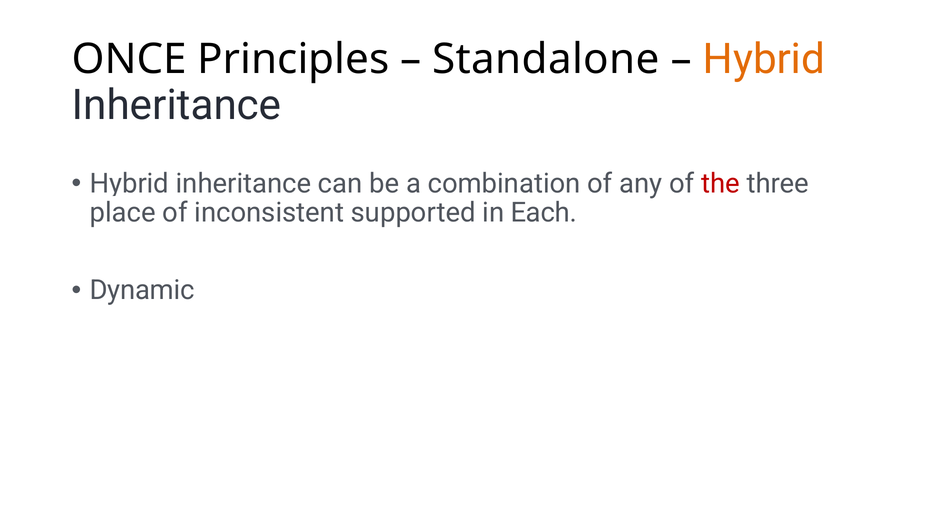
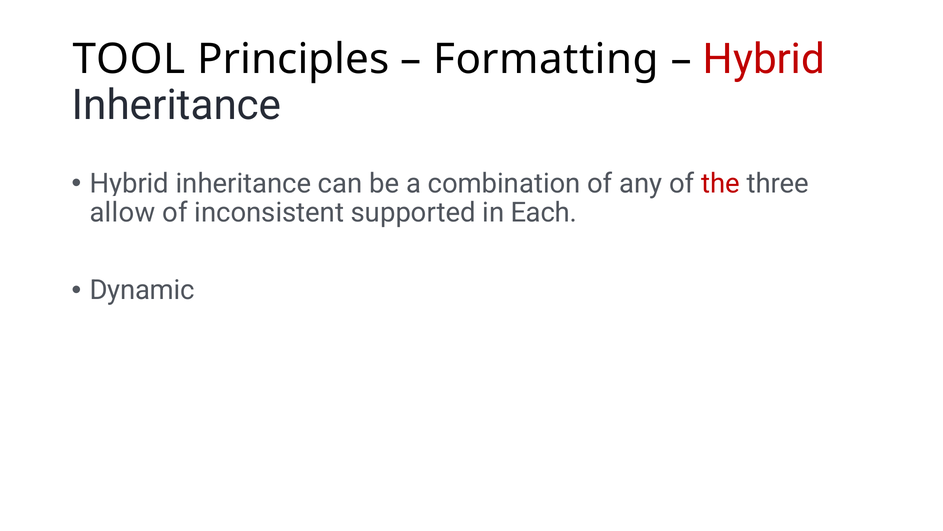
ONCE: ONCE -> TOOL
Standalone: Standalone -> Formatting
Hybrid at (764, 59) colour: orange -> red
place: place -> allow
